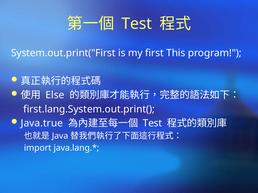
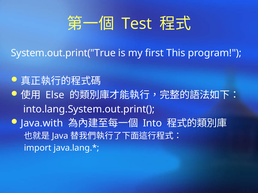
System.out.print("First: System.out.print("First -> System.out.print("True
first.lang.System.out.print(: first.lang.System.out.print( -> into.lang.System.out.print(
Java.true: Java.true -> Java.with
Test at (152, 123): Test -> Into
